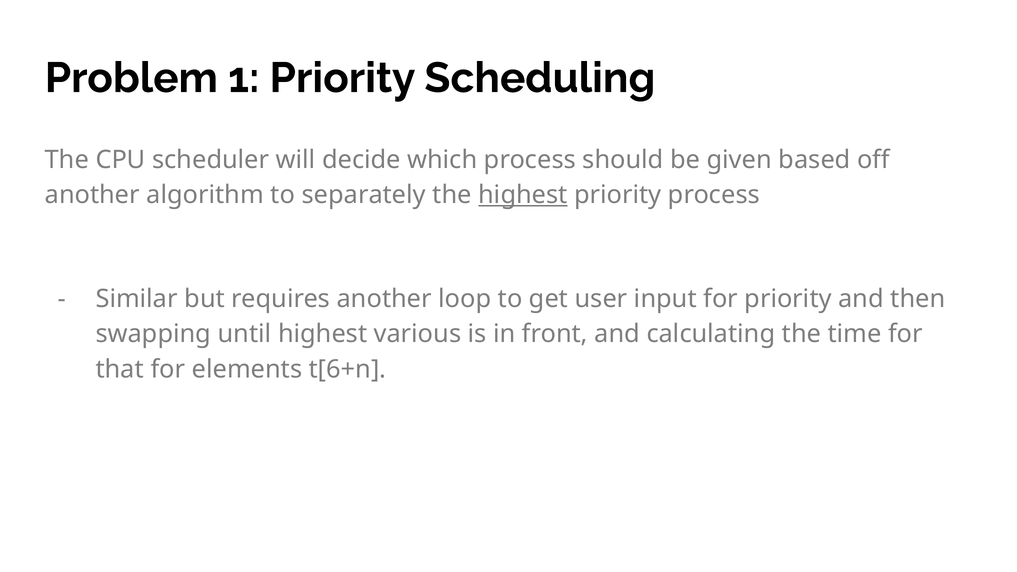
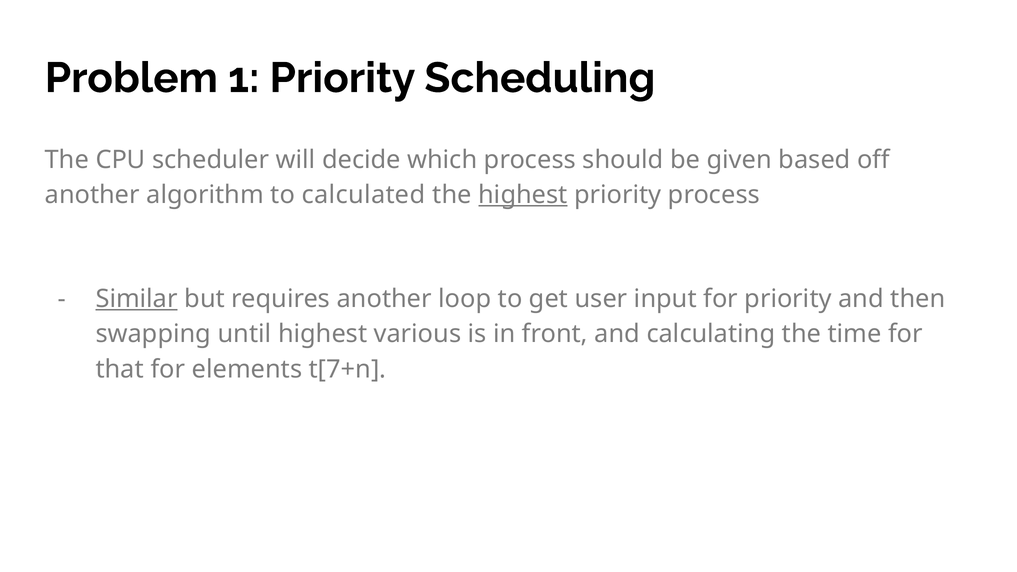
separately: separately -> calculated
Similar underline: none -> present
t[6+n: t[6+n -> t[7+n
